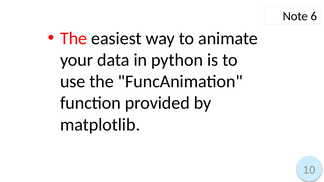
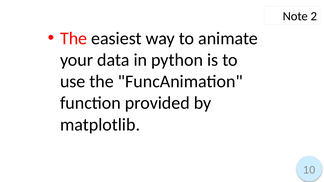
6: 6 -> 2
